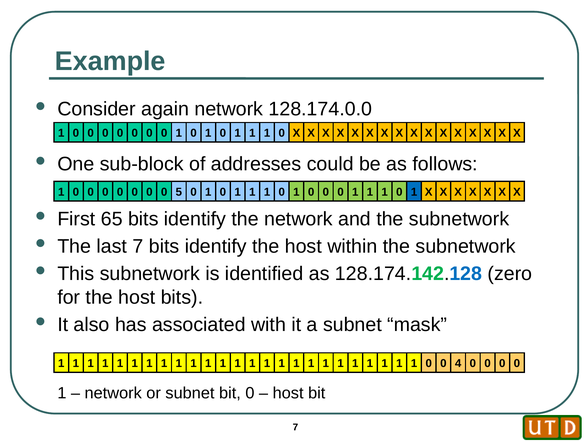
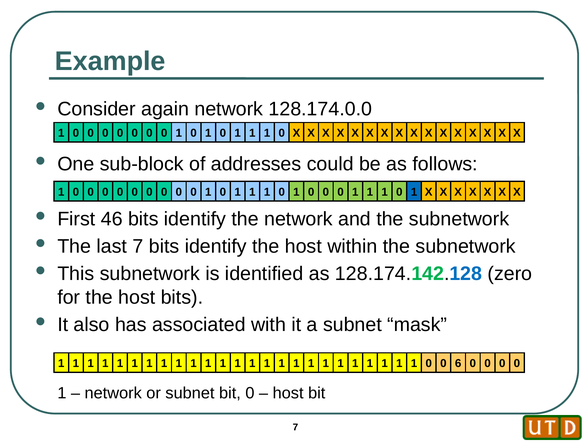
5 at (179, 192): 5 -> 0
65: 65 -> 46
4: 4 -> 6
